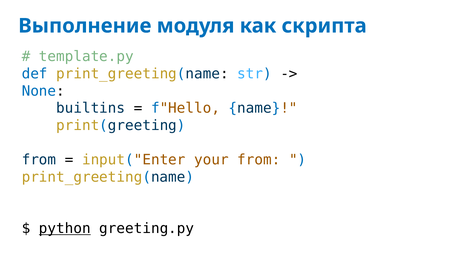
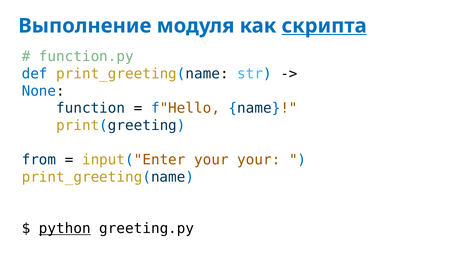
скрипта underline: none -> present
template.py: template.py -> function.py
builtins: builtins -> function
your from: from -> your
